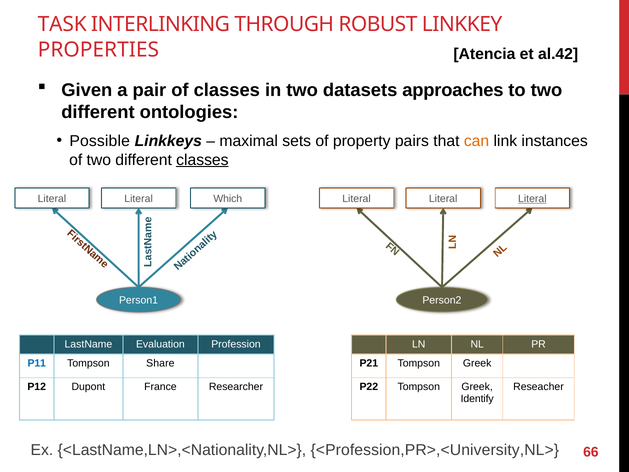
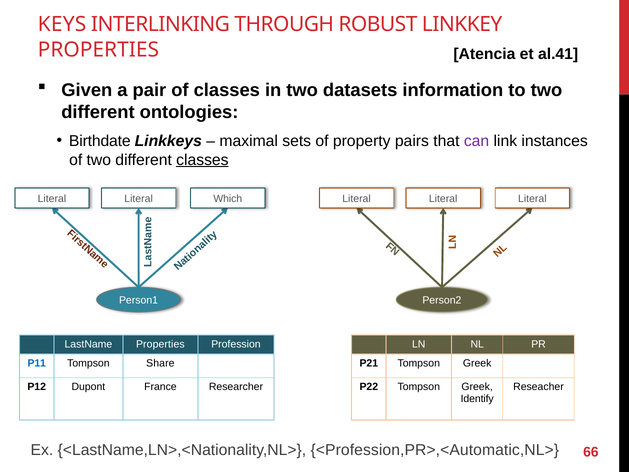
TASK: TASK -> KEYS
al.42: al.42 -> al.41
approaches: approaches -> information
Possible: Possible -> Birthdate
can colour: orange -> purple
Literal at (532, 199) underline: present -> none
LastName Evaluation: Evaluation -> Properties
<Profession,PR>,<University,NL>: <Profession,PR>,<University,NL> -> <Profession,PR>,<Automatic,NL>
